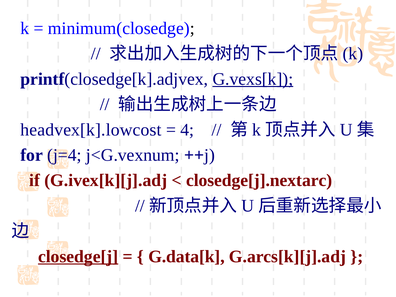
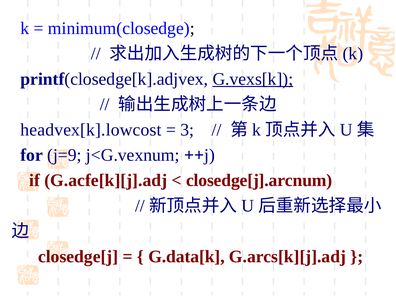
4: 4 -> 3
j=4: j=4 -> j=9
G.ivex[k][j].adj: G.ivex[k][j].adj -> G.acfe[k][j].adj
closedge[j].nextarc: closedge[j].nextarc -> closedge[j].arcnum
closedge[j underline: present -> none
